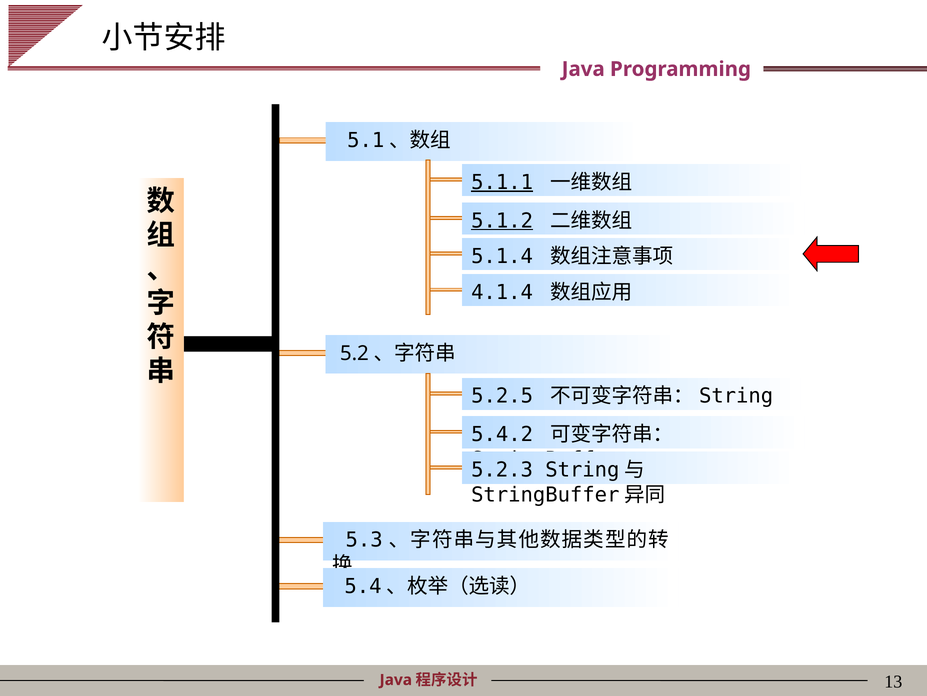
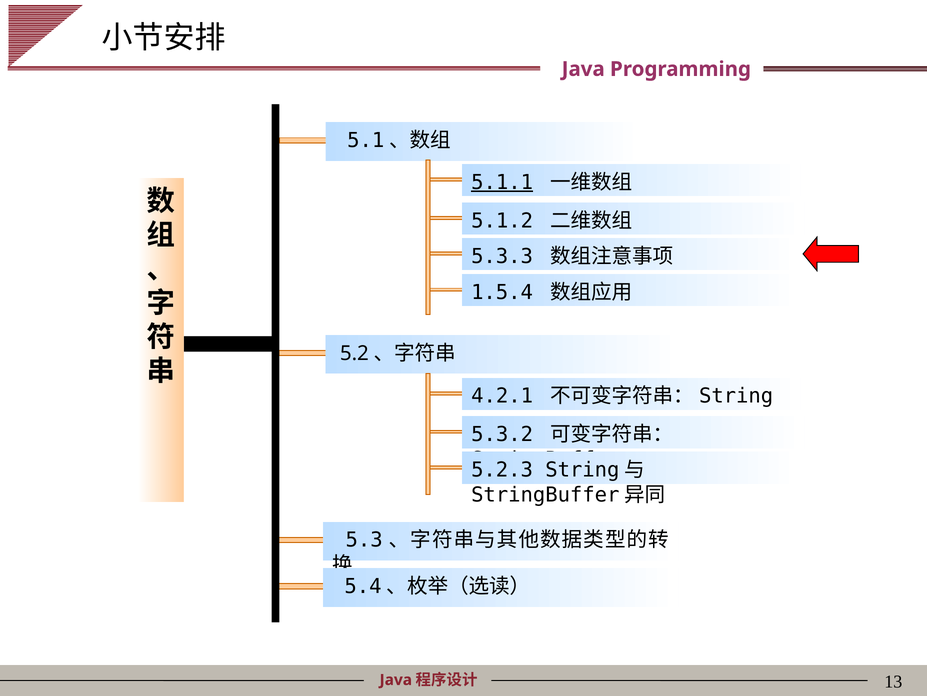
5.1.2 underline: present -> none
5.1.4: 5.1.4 -> 5.3.3
4.1.4: 4.1.4 -> 1.5.4
5.2.5: 5.2.5 -> 4.2.1
5.4.2: 5.4.2 -> 5.3.2
